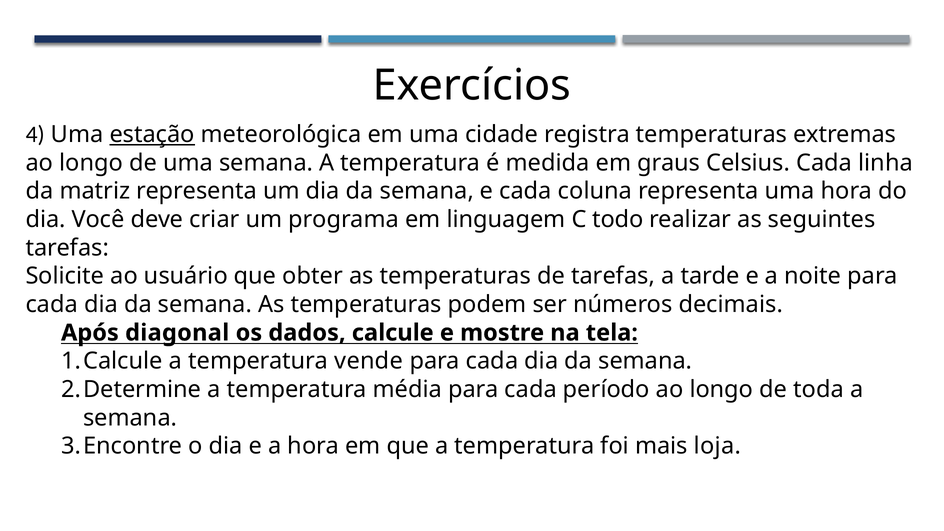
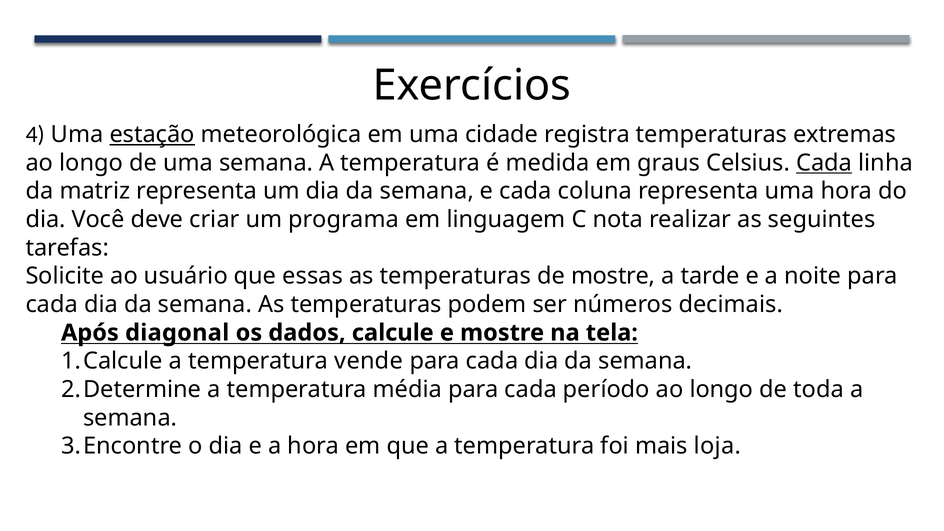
Cada at (824, 163) underline: none -> present
todo: todo -> nota
obter: obter -> essas
de tarefas: tarefas -> mostre
